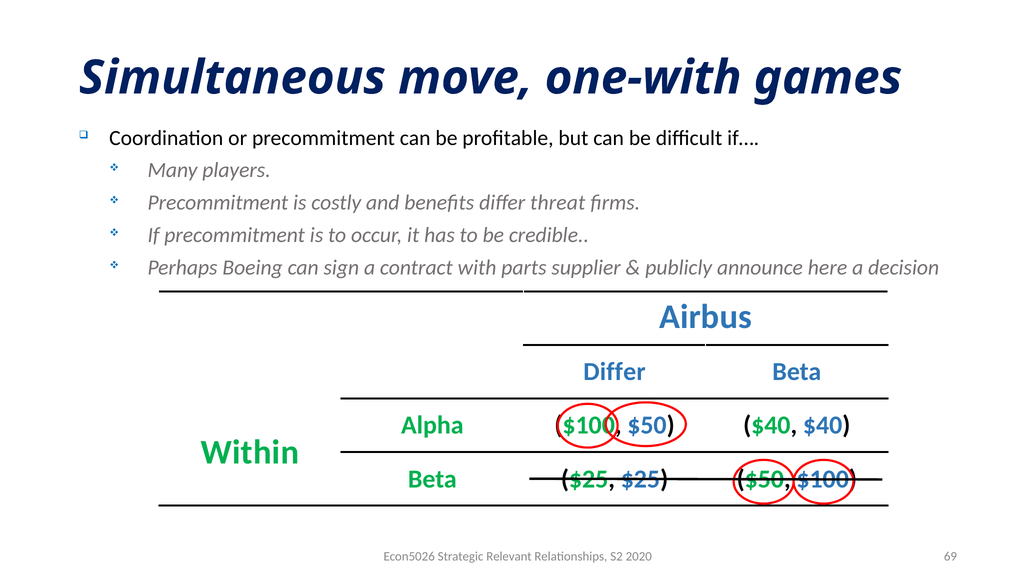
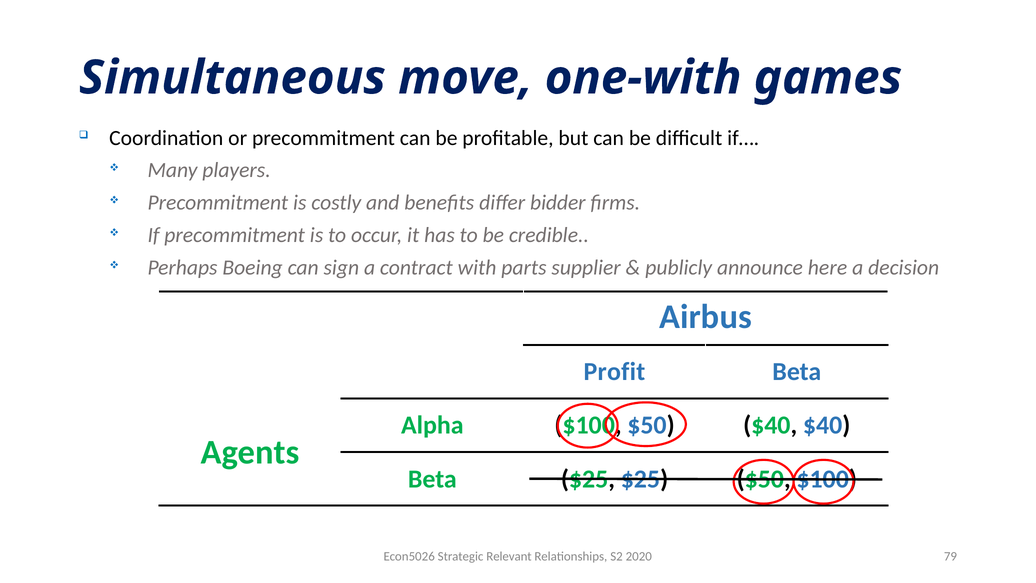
threat: threat -> bidder
Differ at (614, 372): Differ -> Profit
Within: Within -> Agents
69: 69 -> 79
